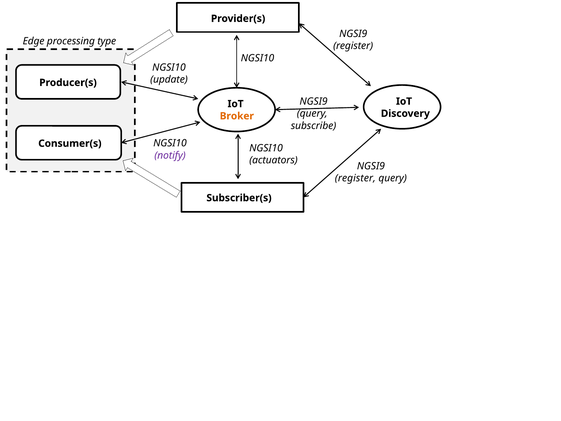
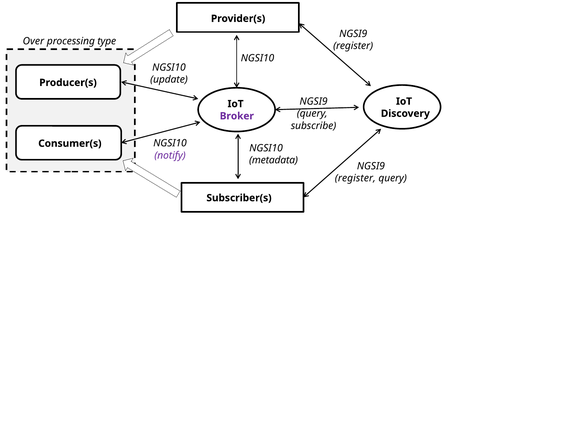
Edge: Edge -> Over
Broker colour: orange -> purple
actuators: actuators -> metadata
